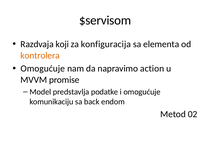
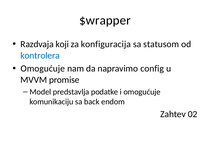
$servisom: $servisom -> $wrapper
elementa: elementa -> statusom
kontrolera colour: orange -> blue
action: action -> config
Metod: Metod -> Zahtev
